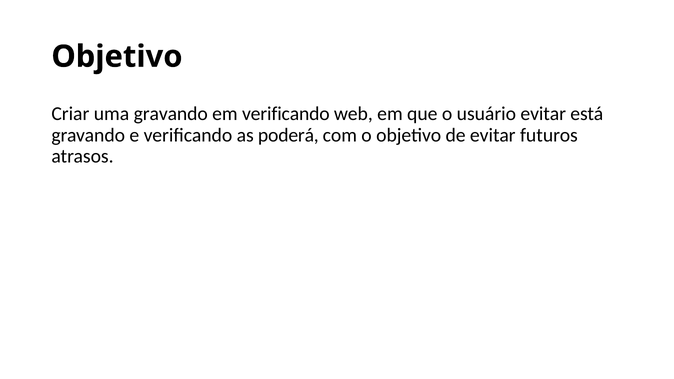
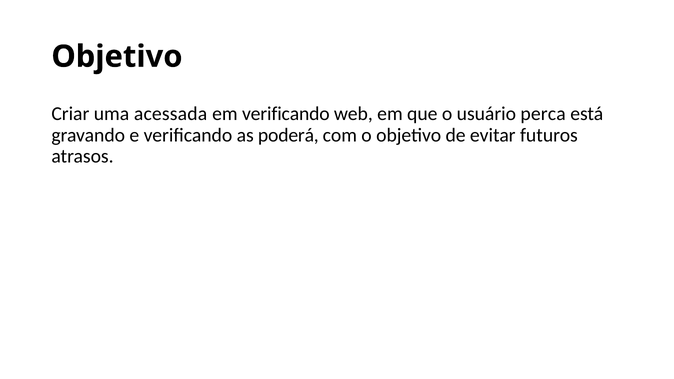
uma gravando: gravando -> acessada
usuário evitar: evitar -> perca
